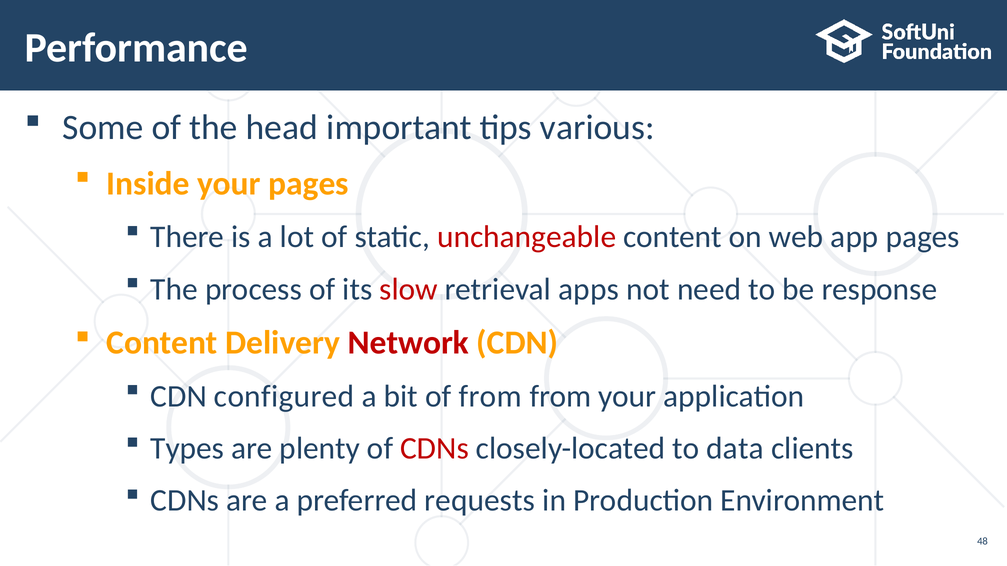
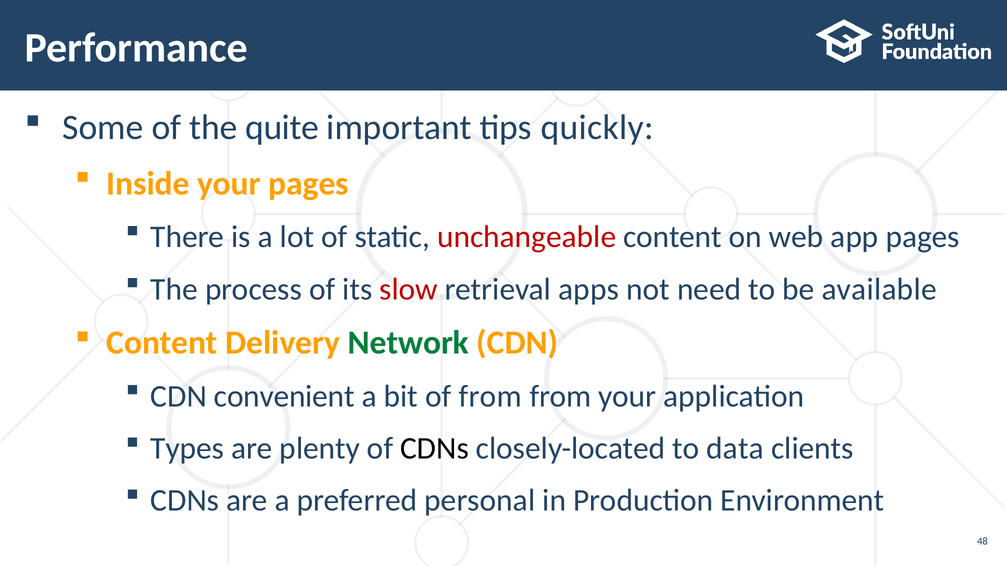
head: head -> quite
various: various -> quickly
response: response -> available
Network colour: red -> green
configured: configured -> convenient
CDNs at (435, 449) colour: red -> black
requests: requests -> personal
